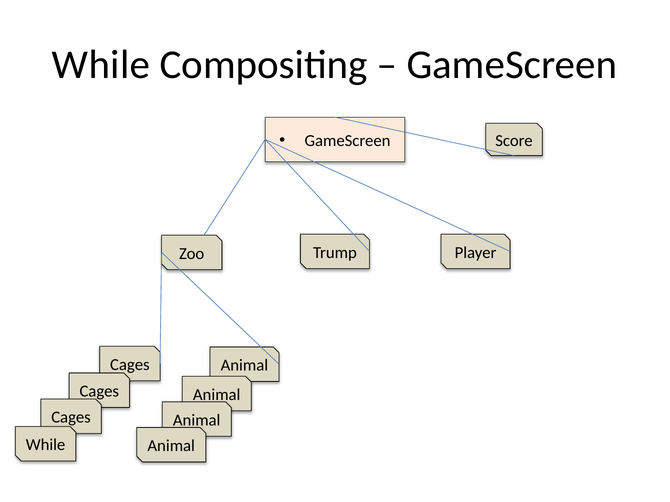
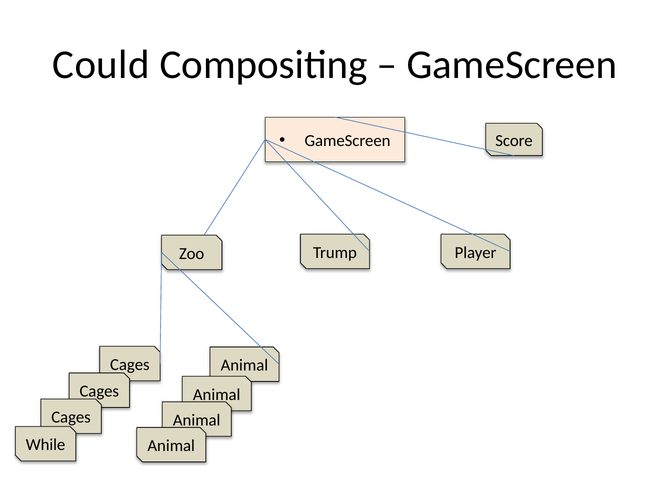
While at (101, 65): While -> Could
